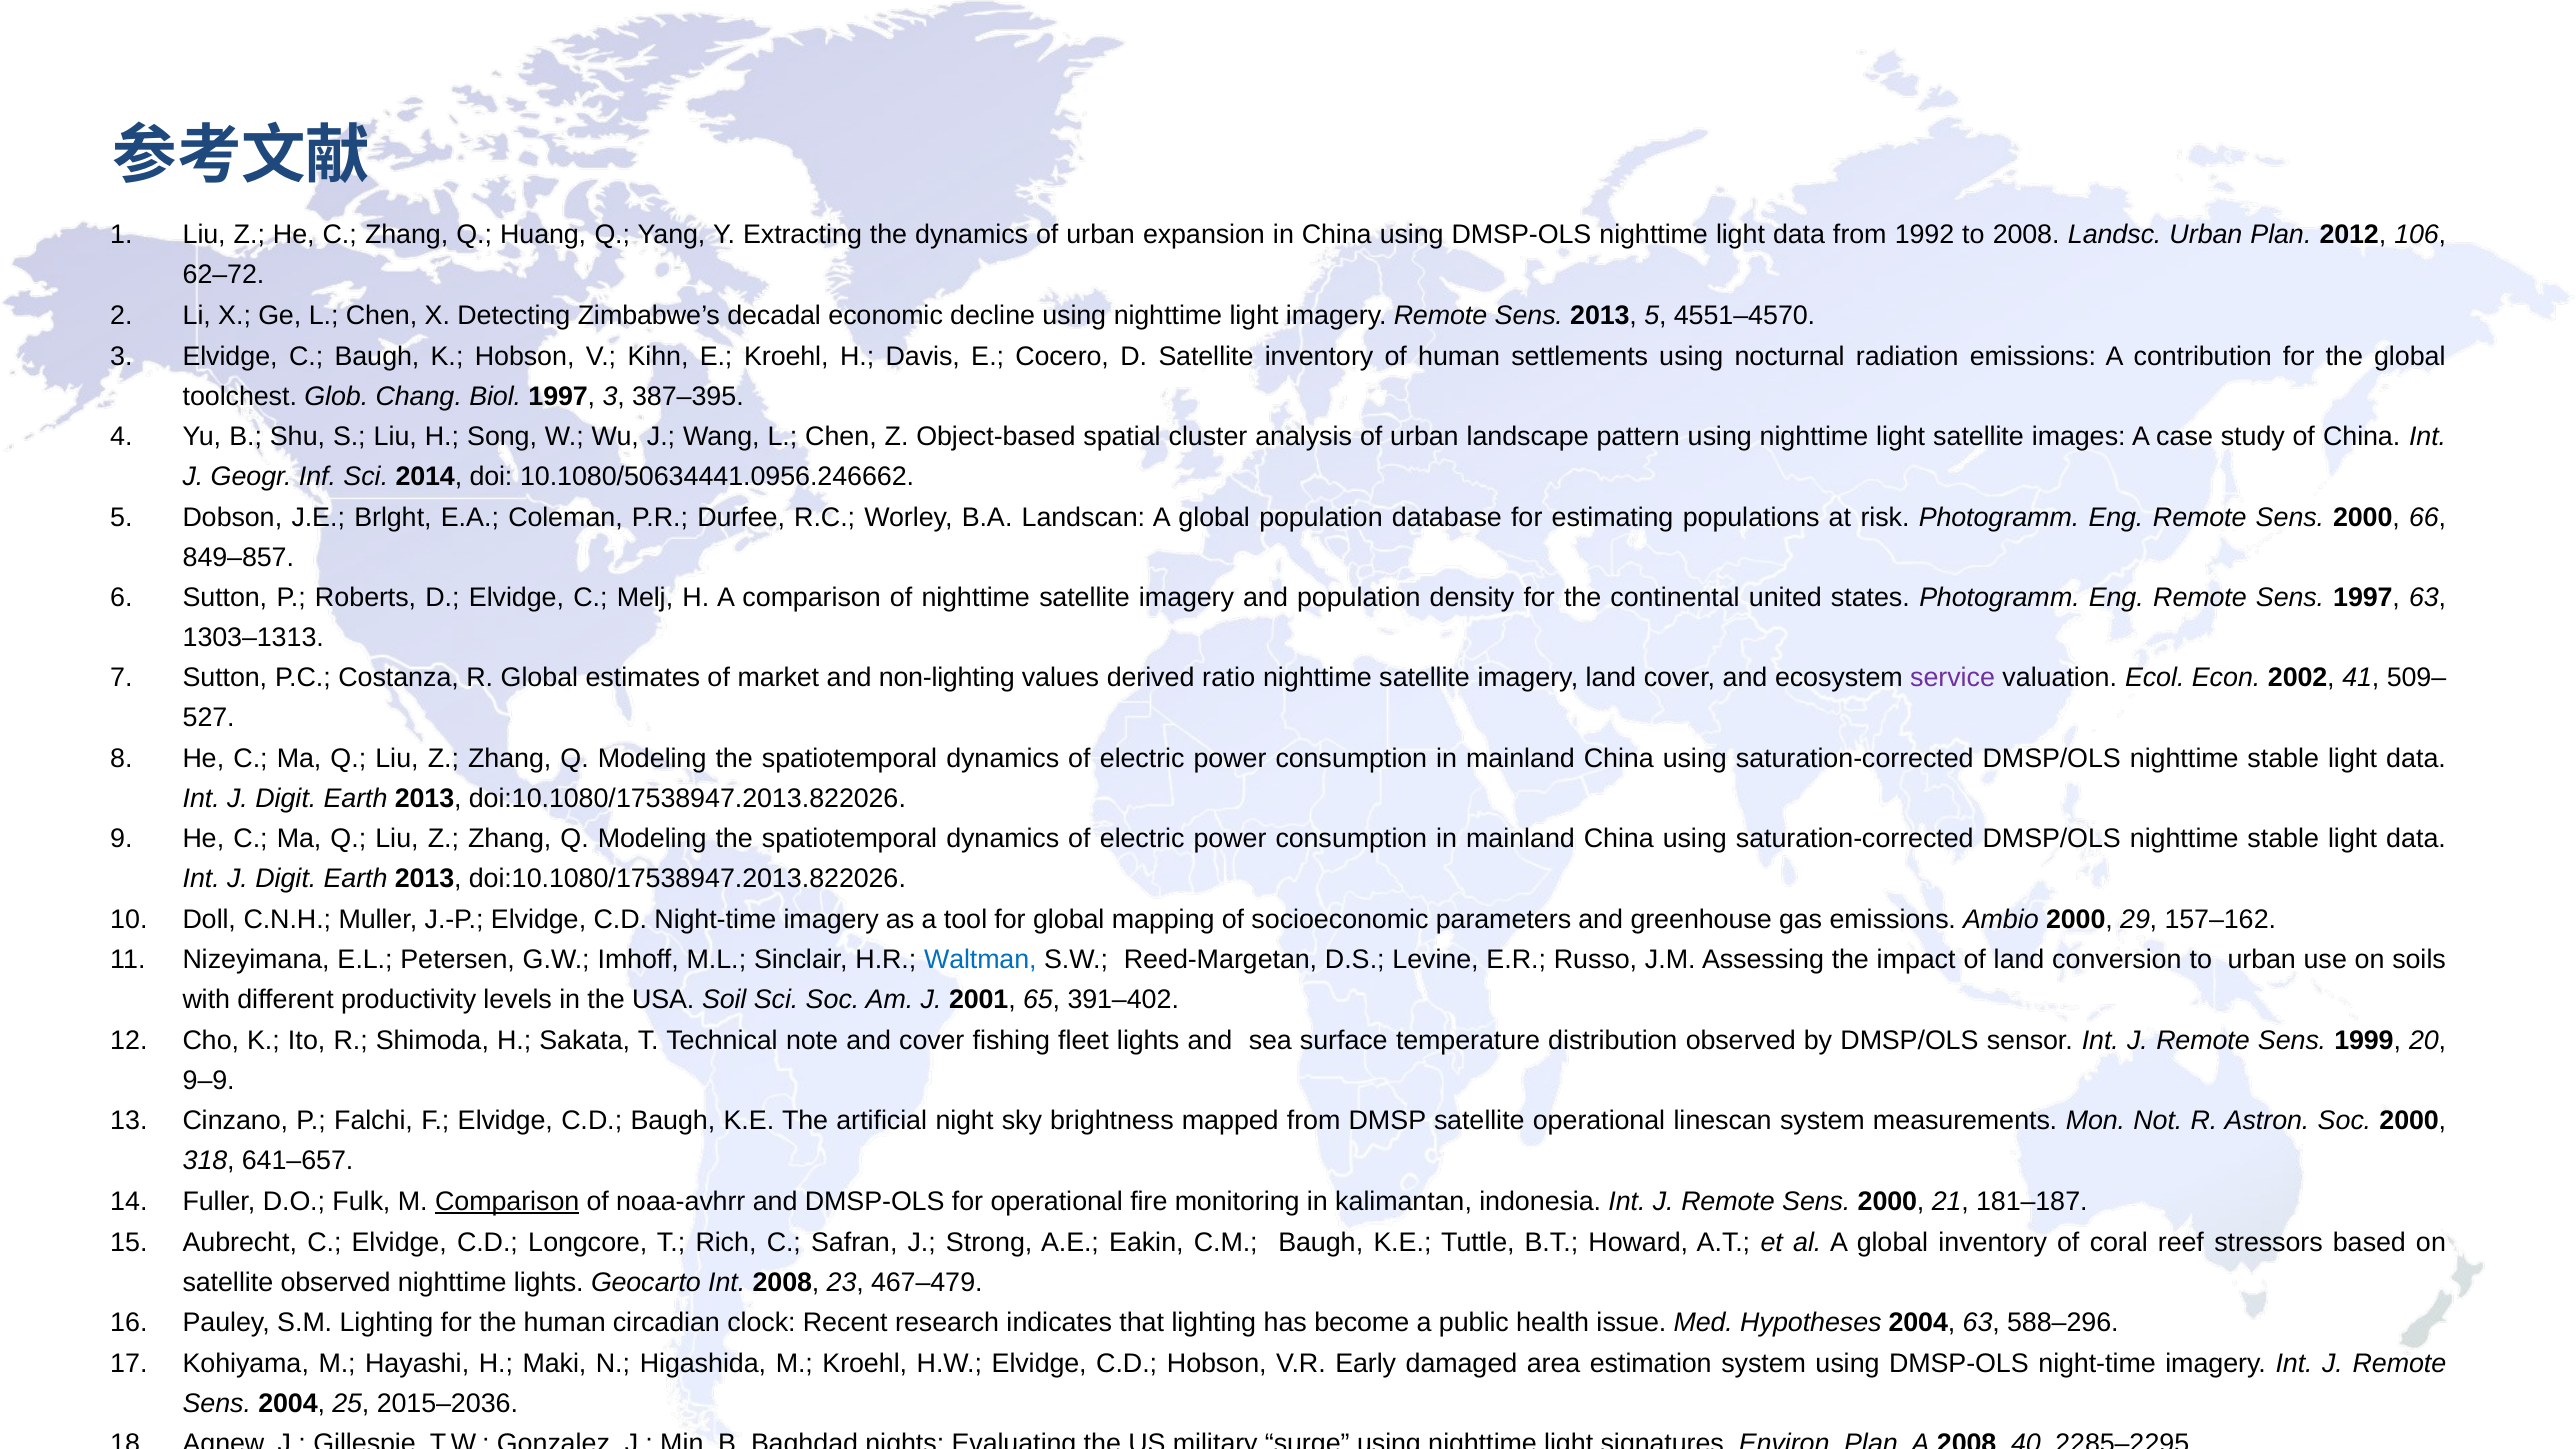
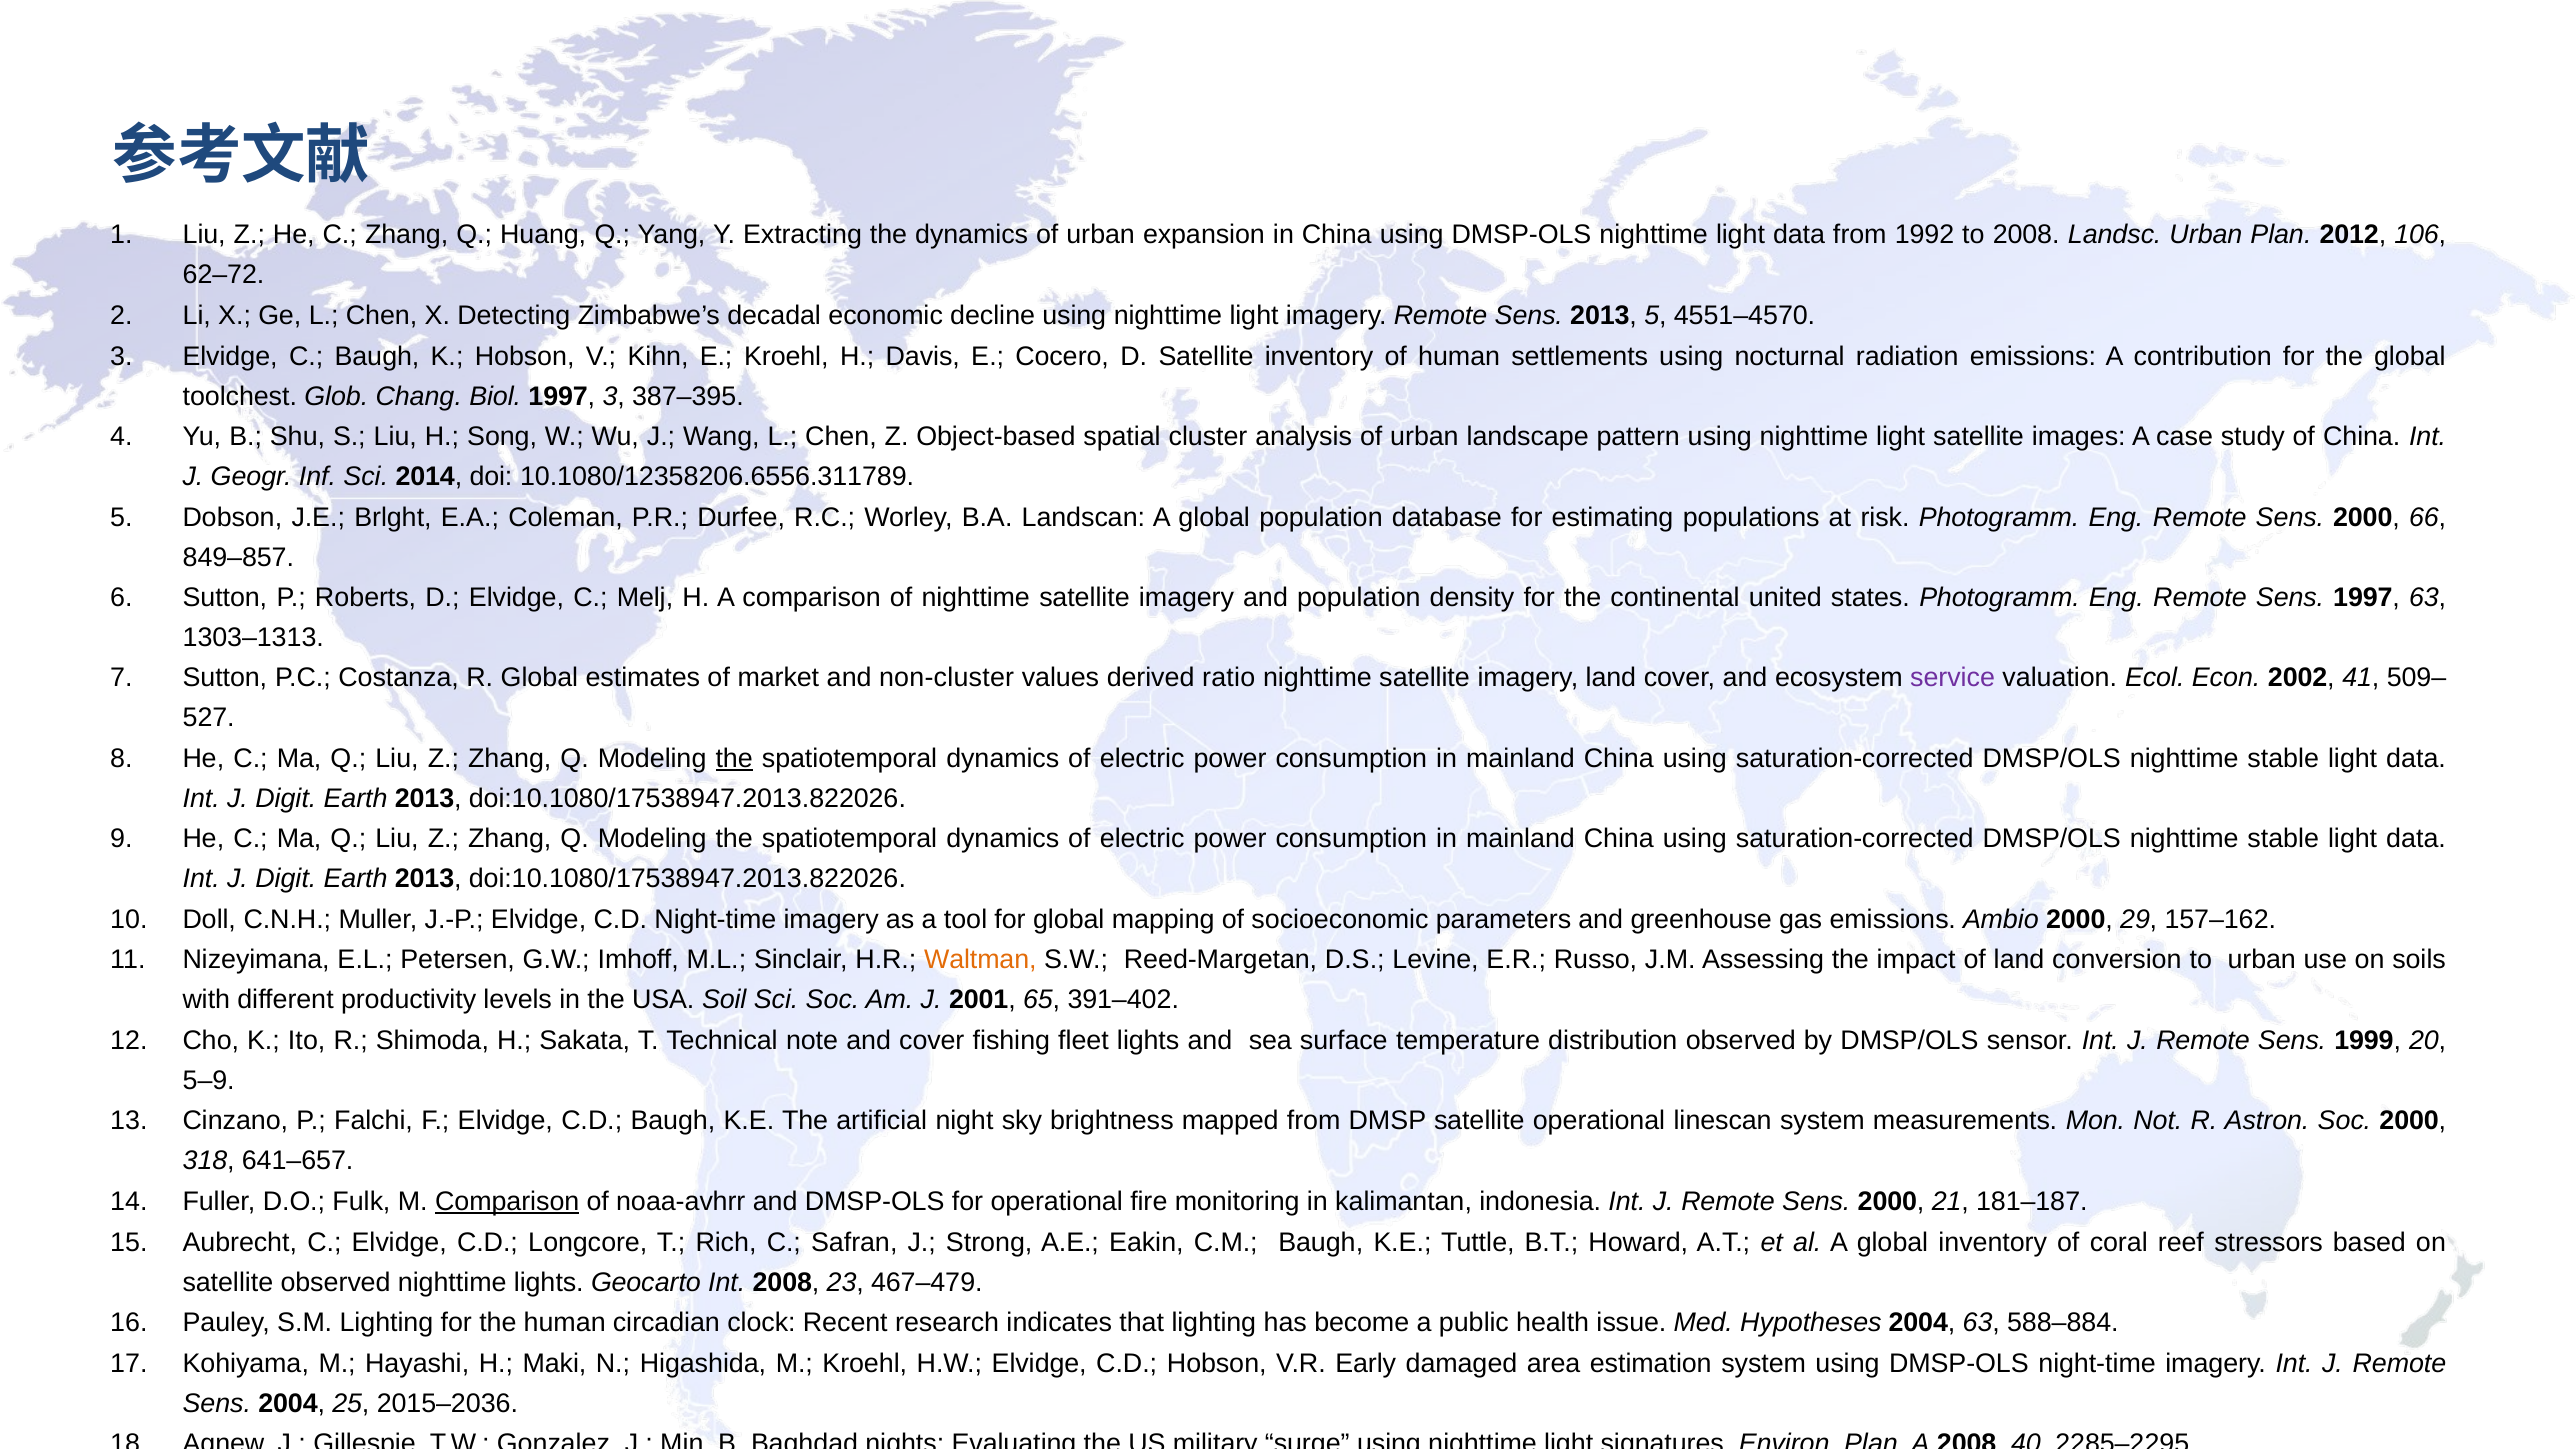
10.1080/50634441.0956.246662: 10.1080/50634441.0956.246662 -> 10.1080/12358206.6556.311789
non-lighting: non-lighting -> non-cluster
the at (734, 758) underline: none -> present
Waltman colour: blue -> orange
9–9: 9–9 -> 5–9
588–296: 588–296 -> 588–884
